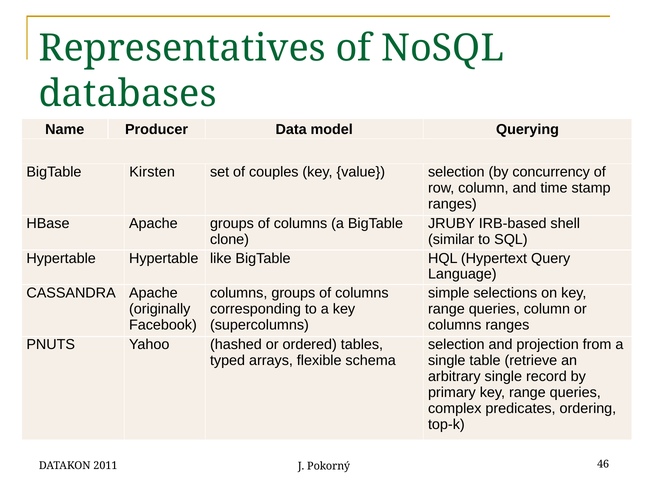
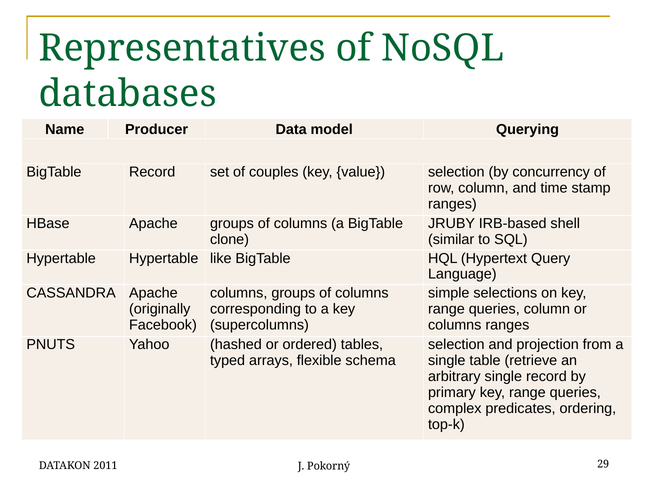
BigTable Kirsten: Kirsten -> Record
46: 46 -> 29
